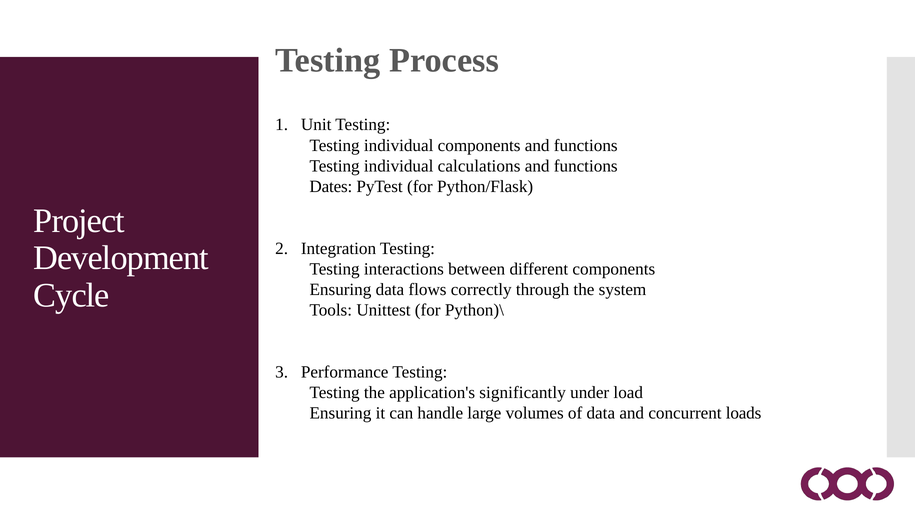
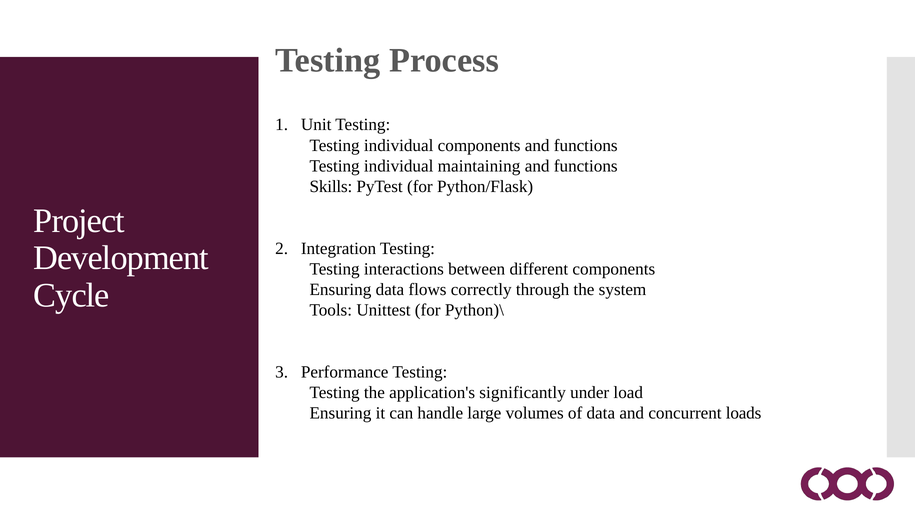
calculations: calculations -> maintaining
Dates: Dates -> Skills
